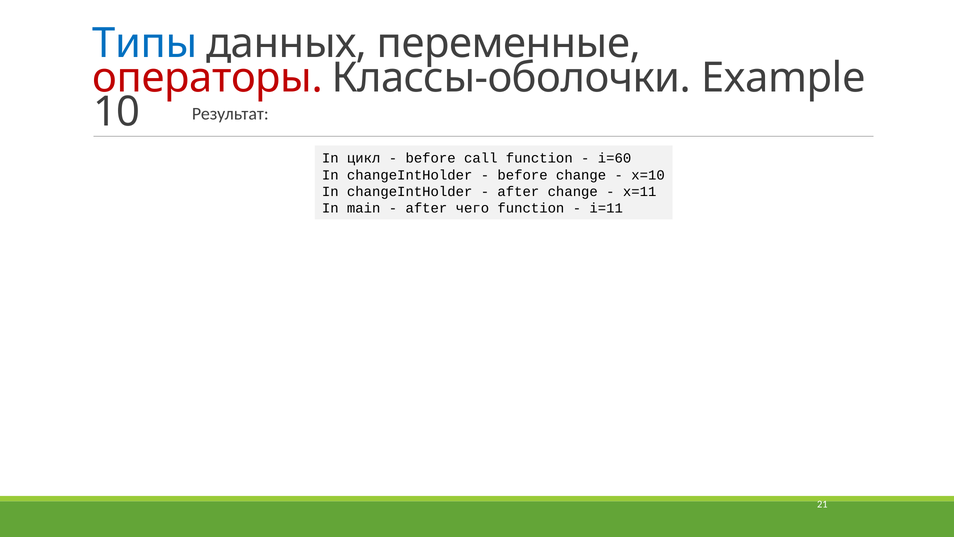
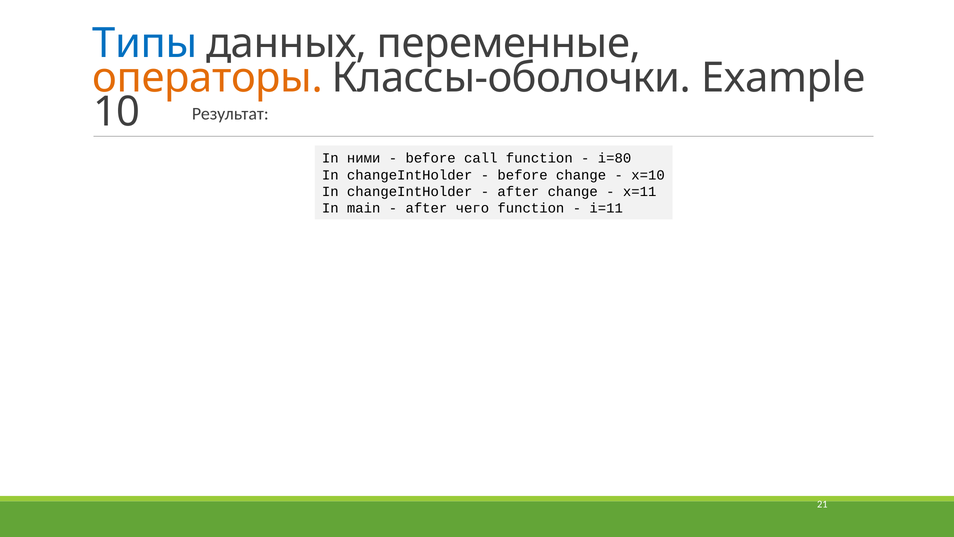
операторы colour: red -> orange
цикл: цикл -> ними
i=60: i=60 -> i=80
